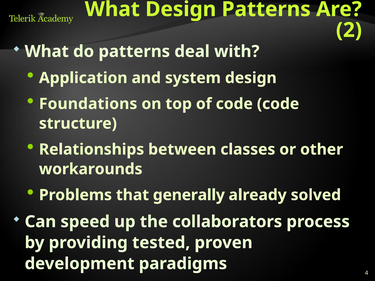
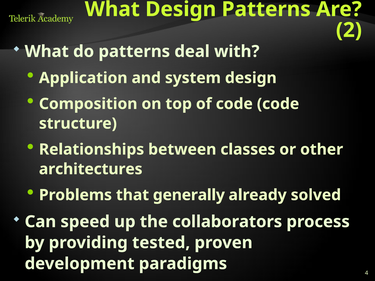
Foundations: Foundations -> Composition
workarounds: workarounds -> architectures
